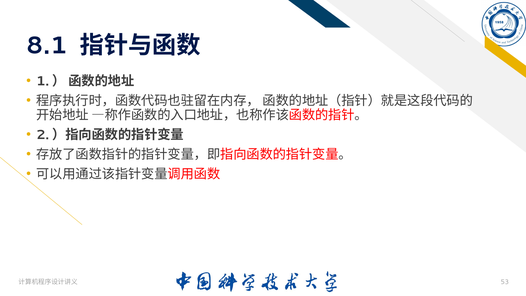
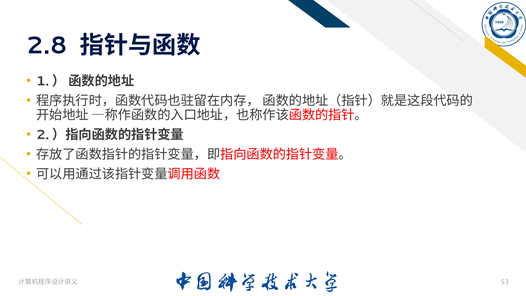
8.1: 8.1 -> 2.8
